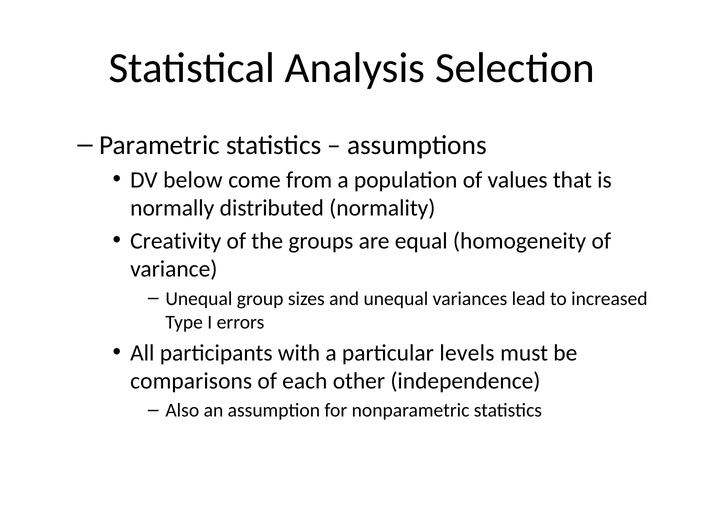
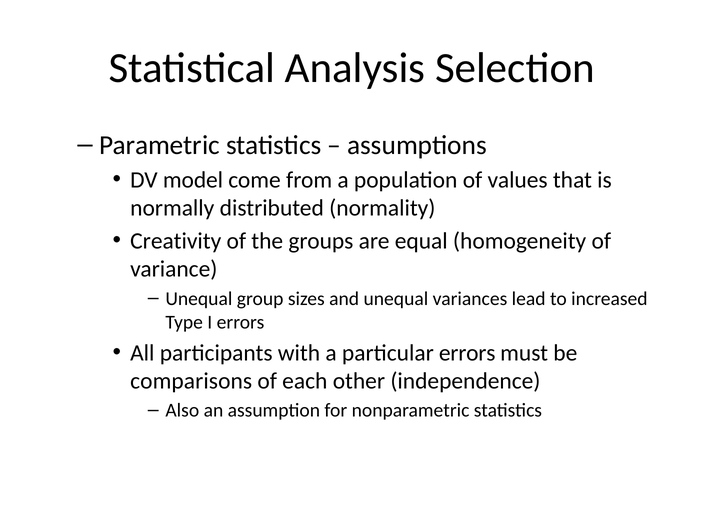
below: below -> model
particular levels: levels -> errors
